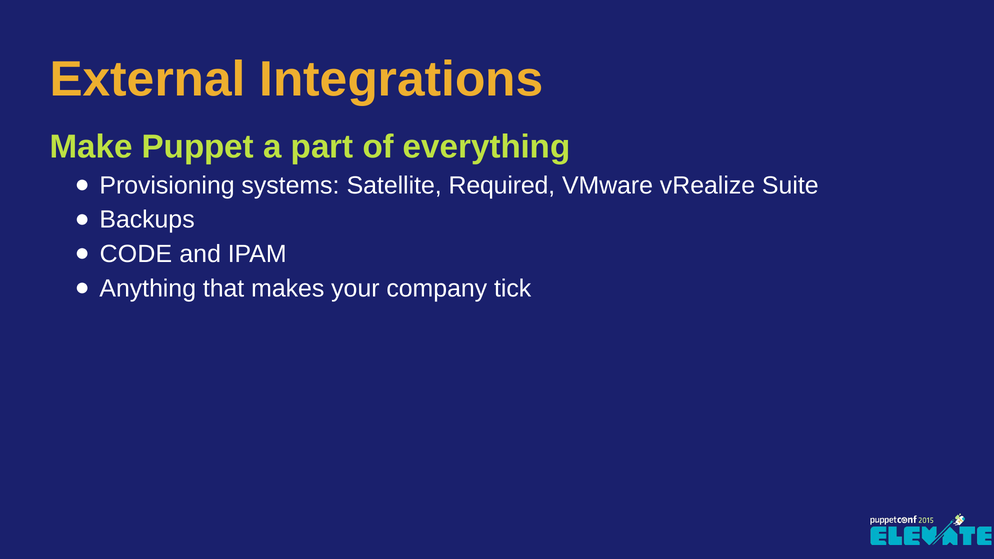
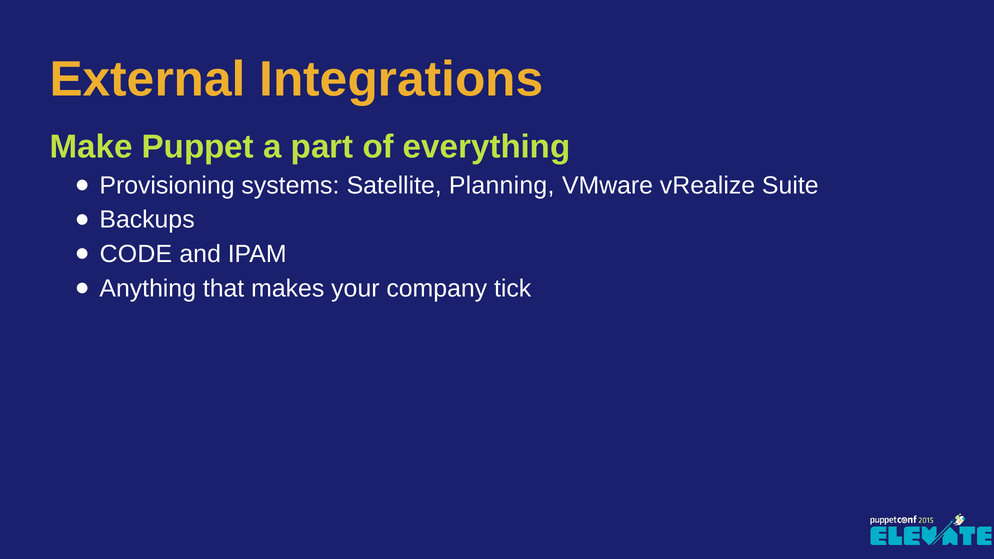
Required: Required -> Planning
